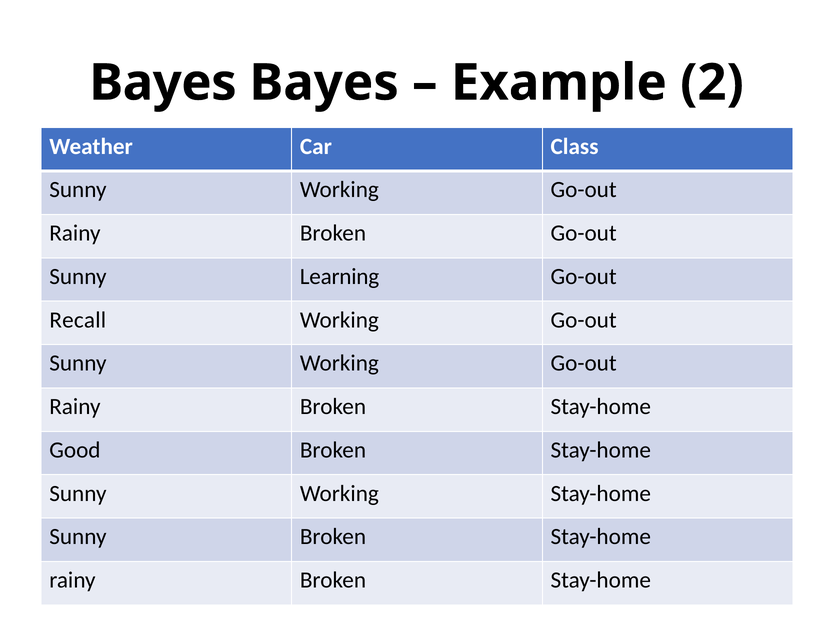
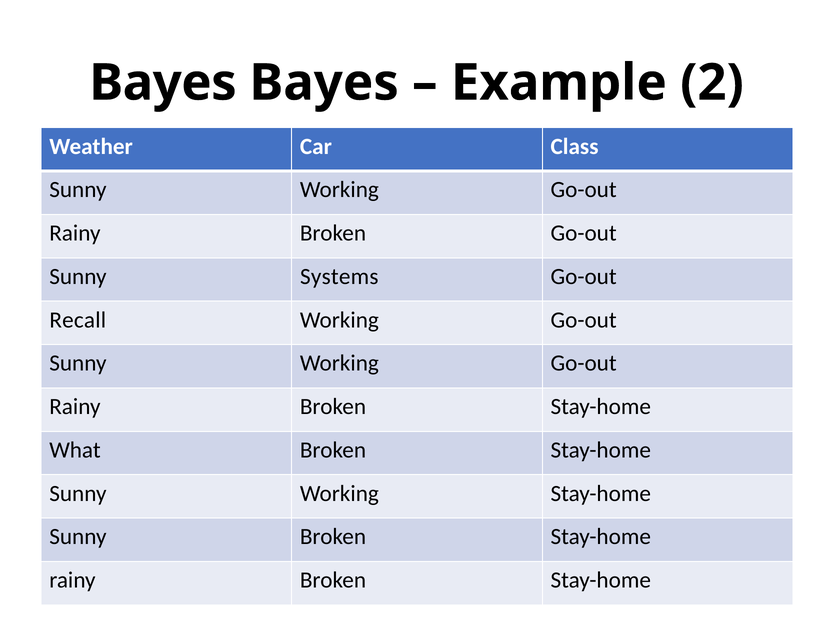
Learning: Learning -> Systems
Good: Good -> What
